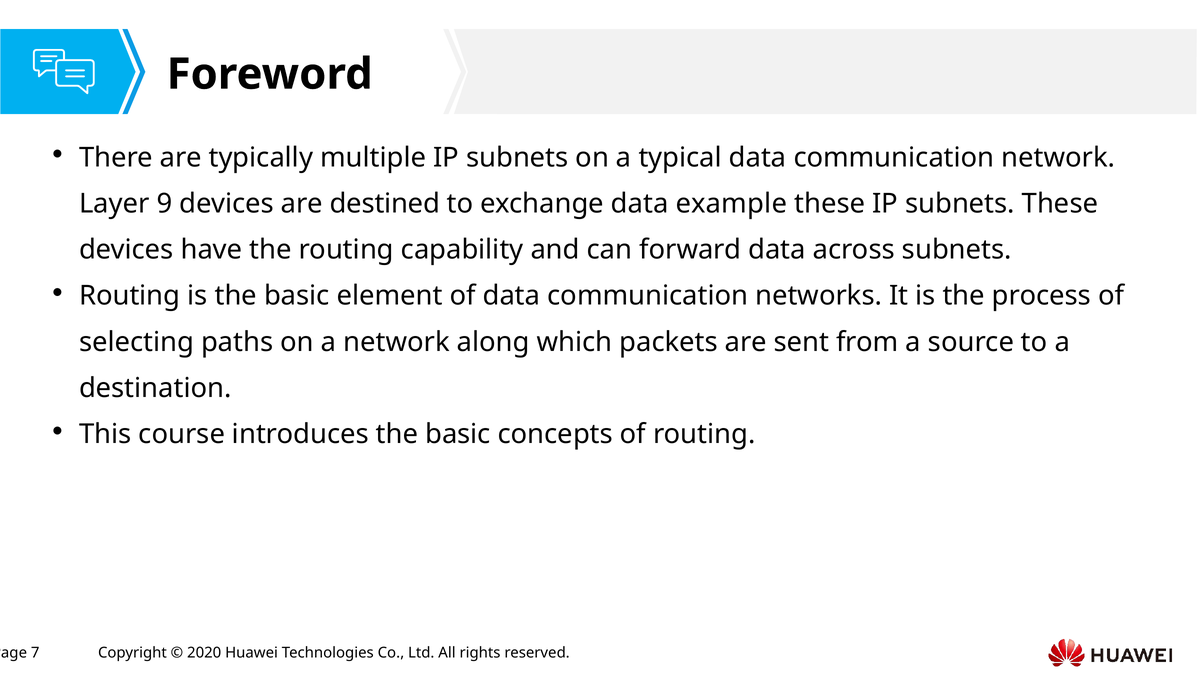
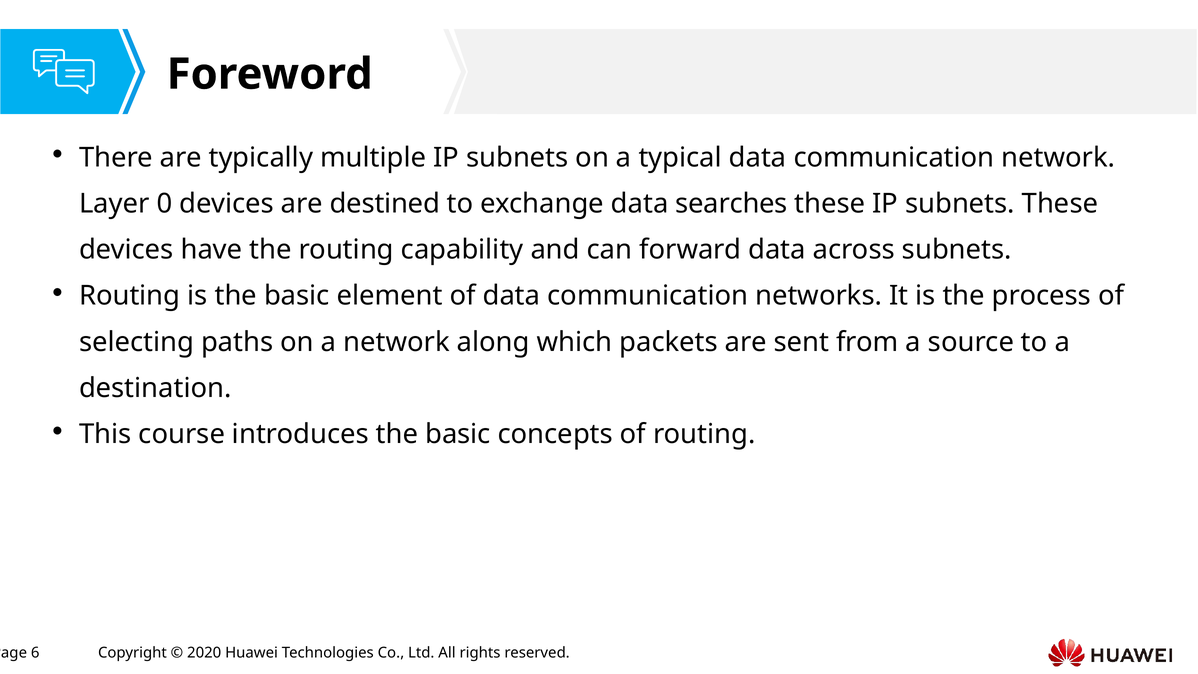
9: 9 -> 0
example: example -> searches
7: 7 -> 6
